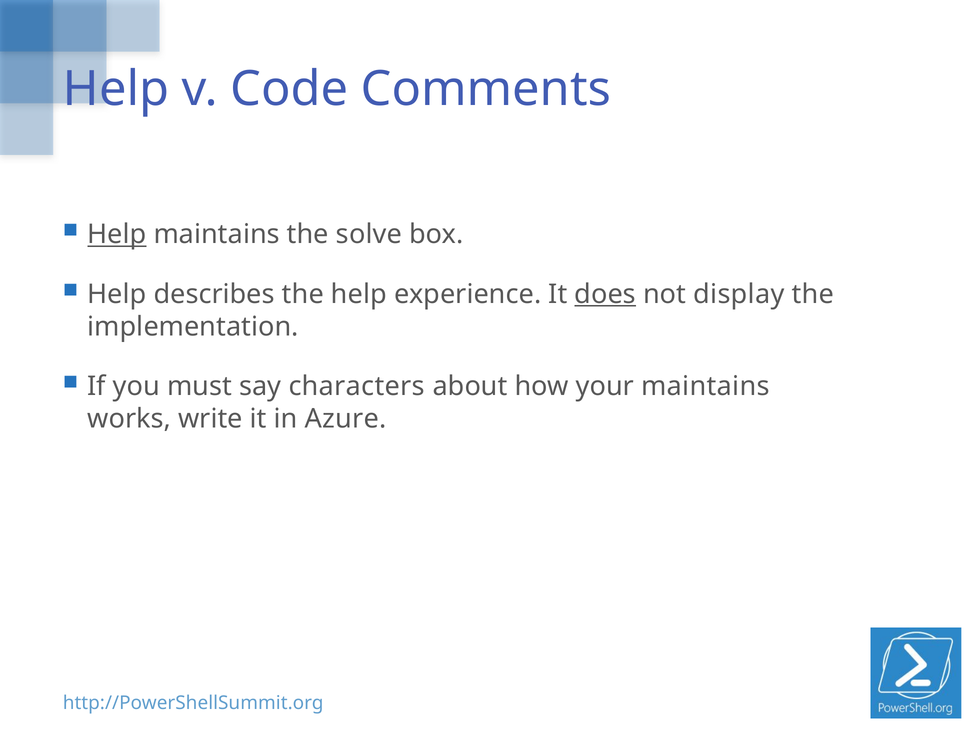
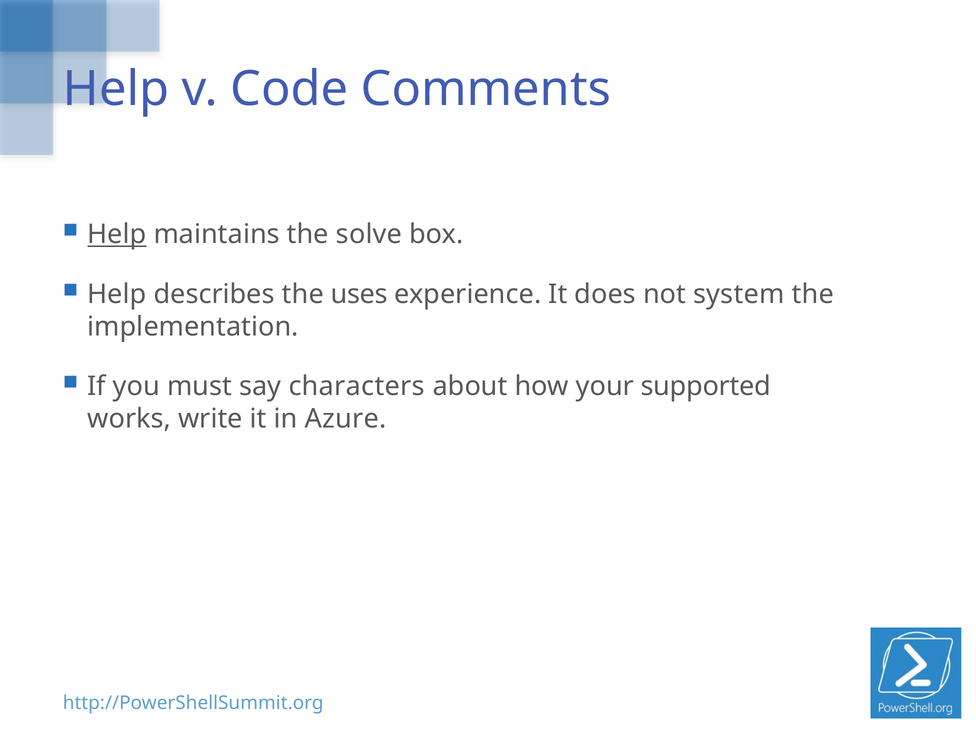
the help: help -> uses
does underline: present -> none
display: display -> system
your maintains: maintains -> supported
